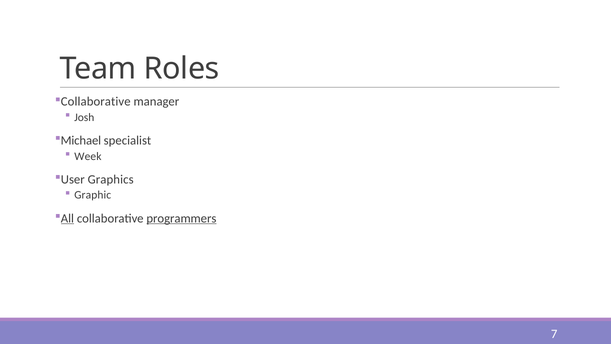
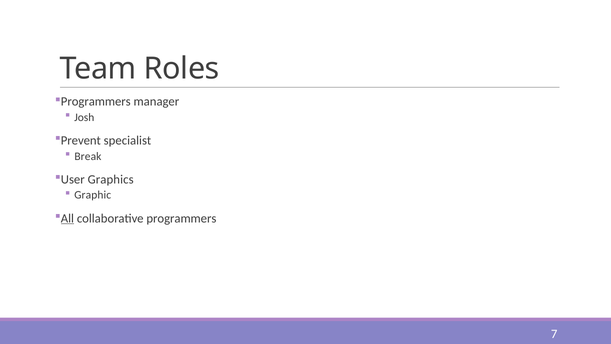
Collaborative at (96, 102): Collaborative -> Programmers
Michael: Michael -> Prevent
Week: Week -> Break
programmers at (181, 218) underline: present -> none
